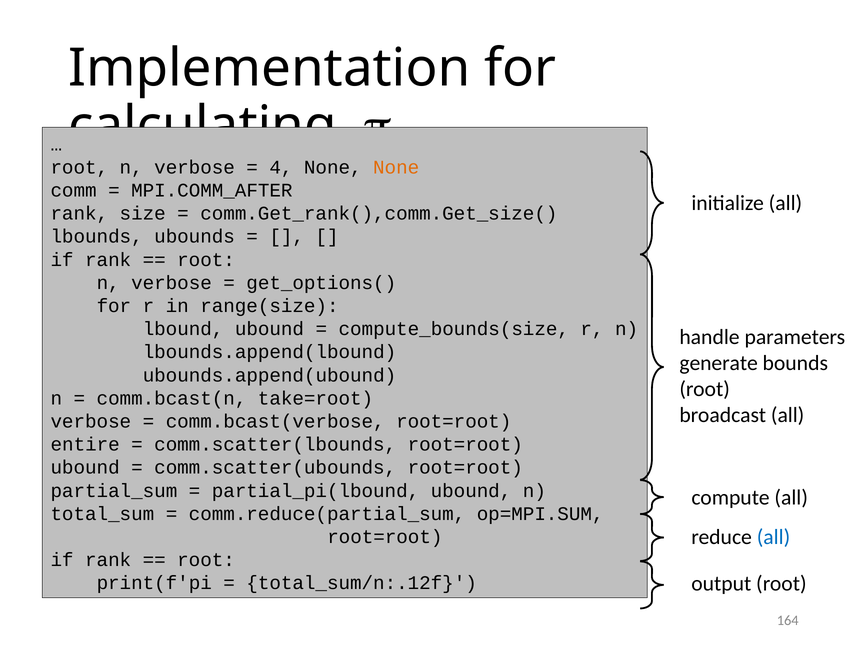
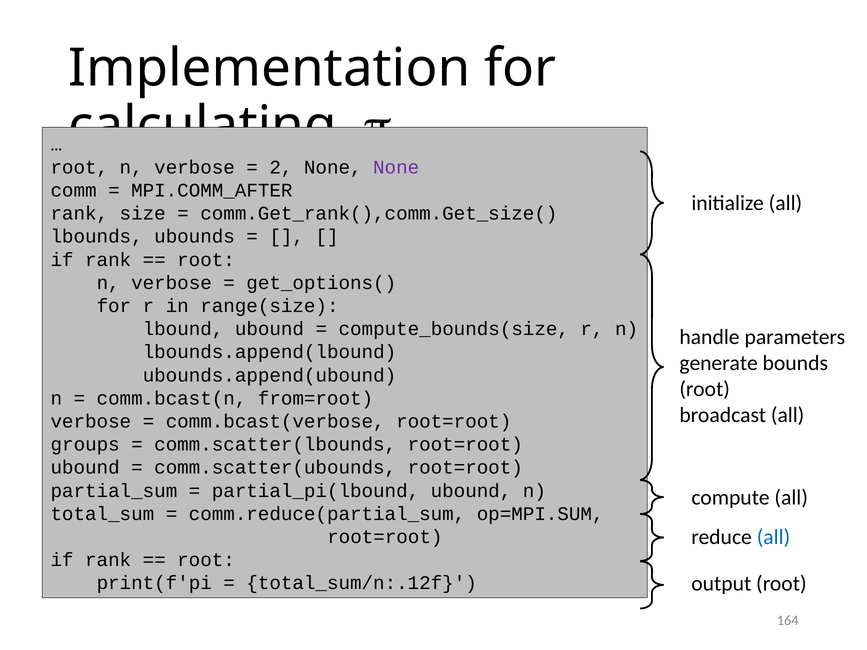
4: 4 -> 2
None at (396, 167) colour: orange -> purple
take=root: take=root -> from=root
entire: entire -> groups
